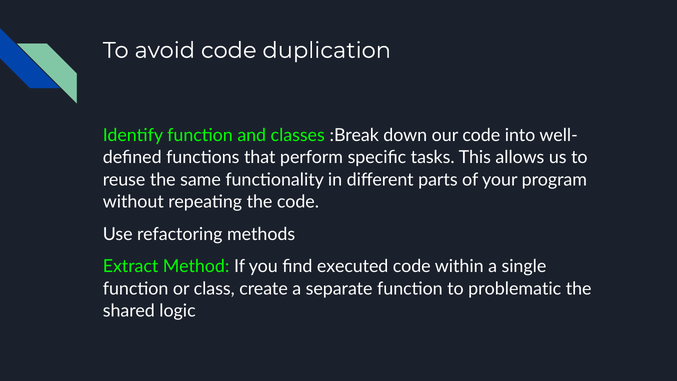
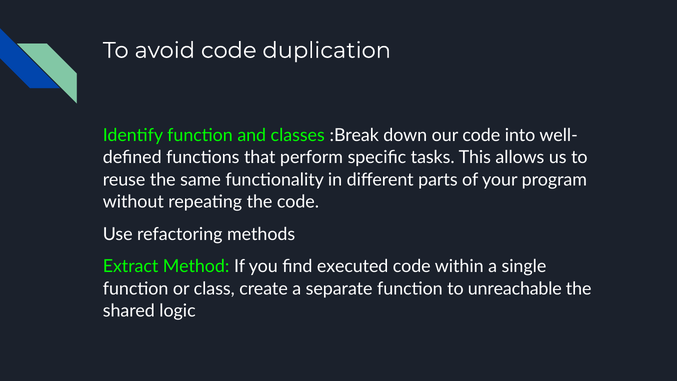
problematic: problematic -> unreachable
